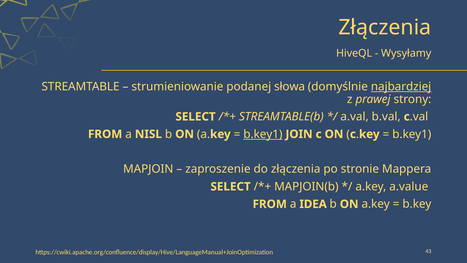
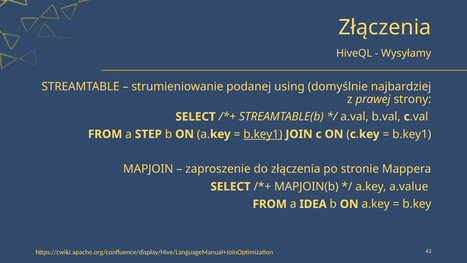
słowa: słowa -> using
najbardziej underline: present -> none
NISL: NISL -> STEP
